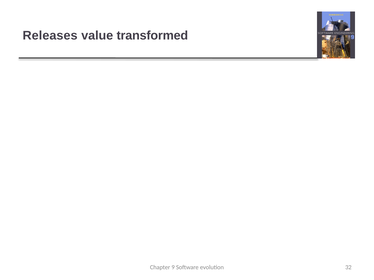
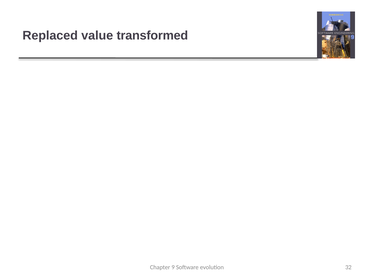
Releases: Releases -> Replaced
